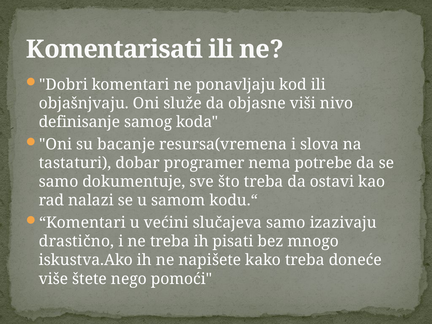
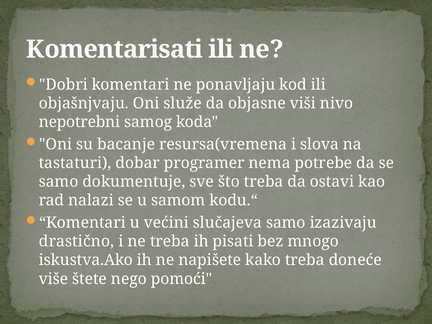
definisanje: definisanje -> nepotrebni
